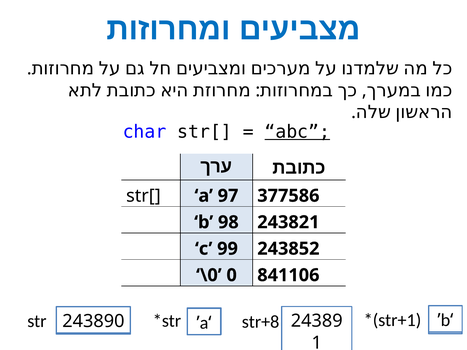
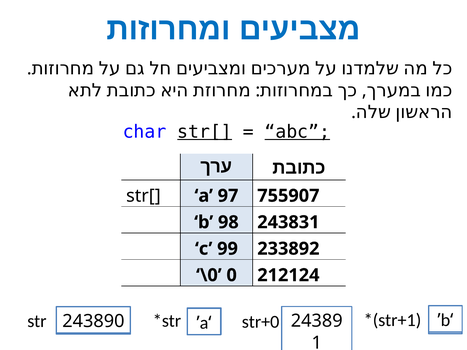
str[ at (205, 132) underline: none -> present
377586: 377586 -> 755907
243821: 243821 -> 243831
243852: 243852 -> 233892
841106: 841106 -> 212124
str+8: str+8 -> str+0
